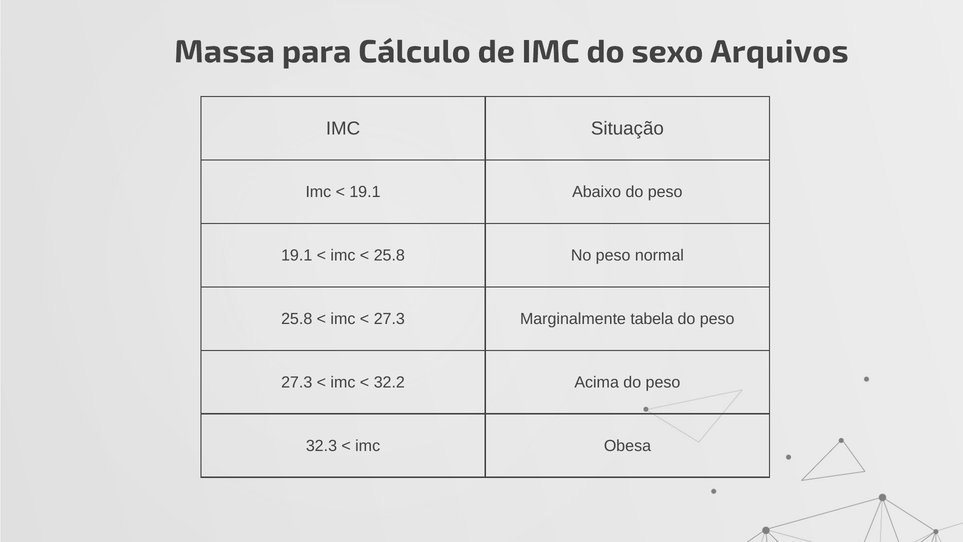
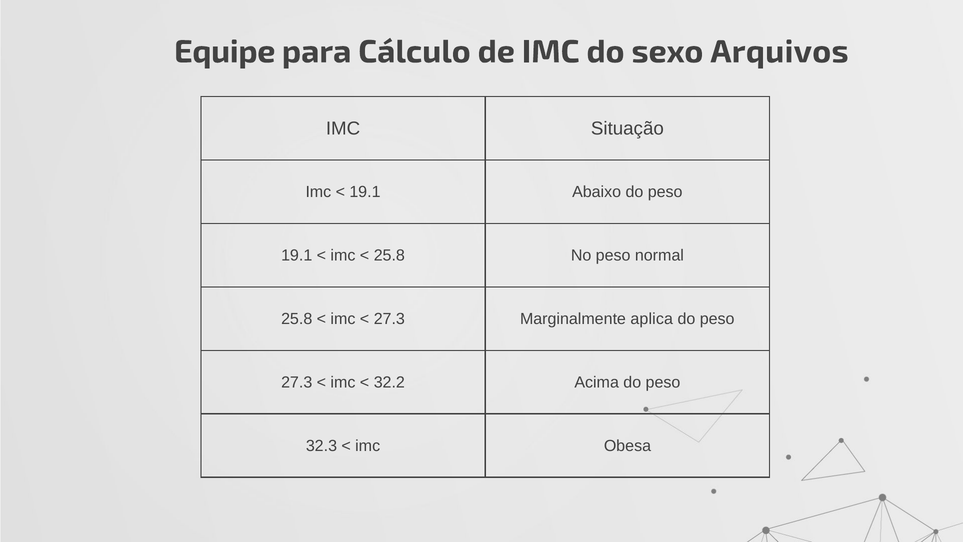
Massa: Massa -> Equipe
tabela: tabela -> aplica
